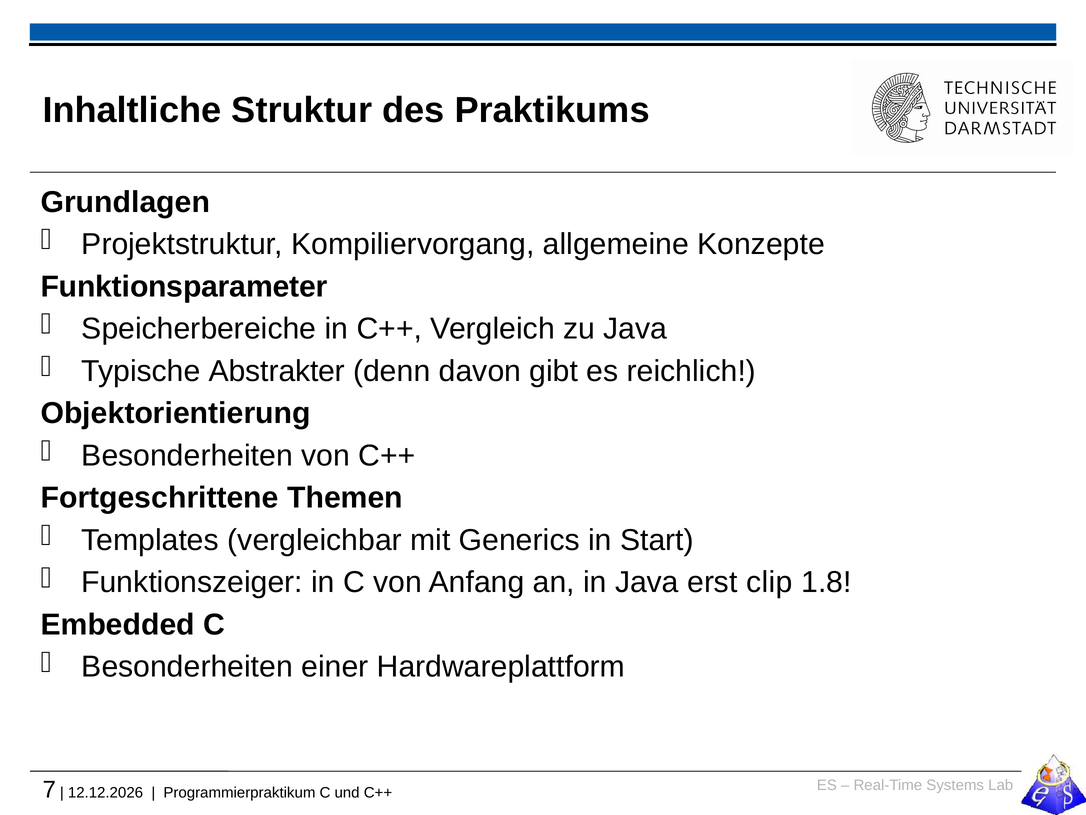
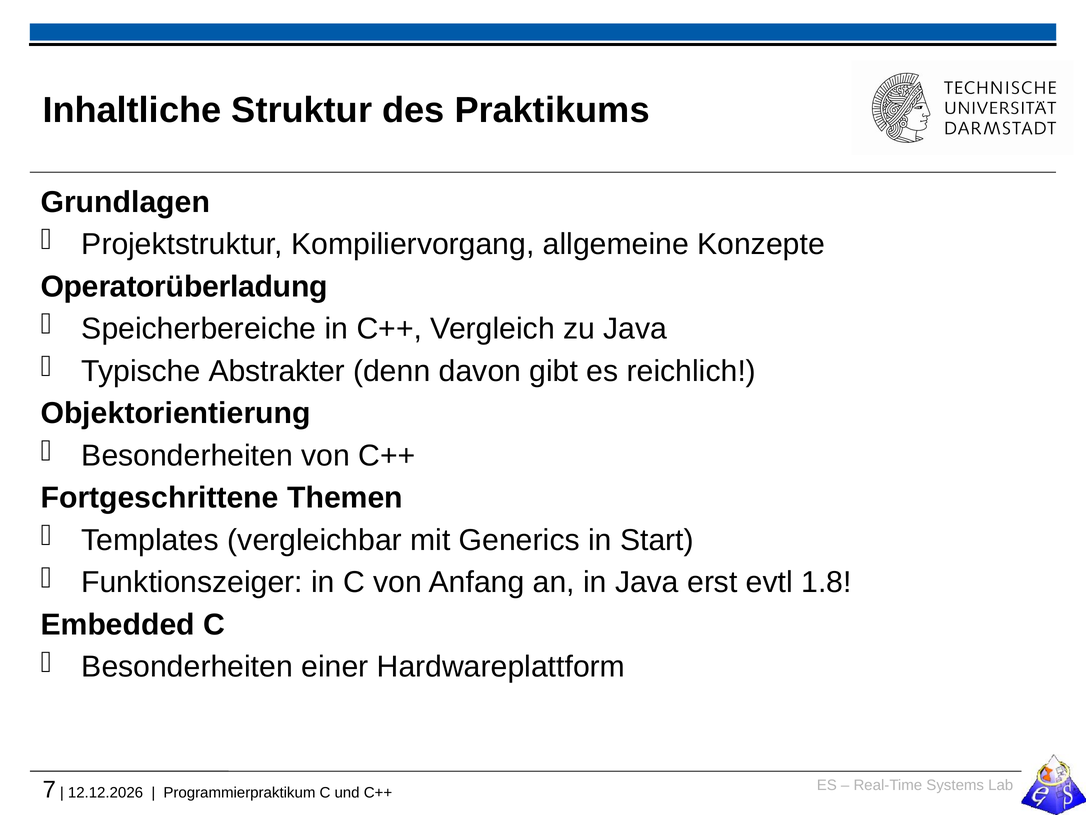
Funktionsparameter: Funktionsparameter -> Operatorüberladung
clip: clip -> evtl
